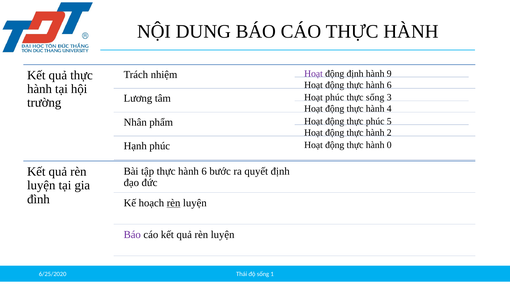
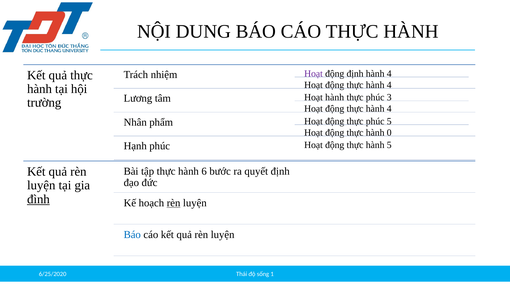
9 at (389, 74): 9 -> 4
6 at (389, 85): 6 -> 4
Hoạt phúc: phúc -> hành
sống at (375, 97): sống -> phúc
2: 2 -> 0
hành 0: 0 -> 5
đình underline: none -> present
Báo at (132, 234) colour: purple -> blue
